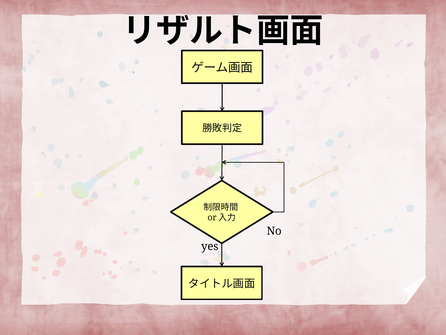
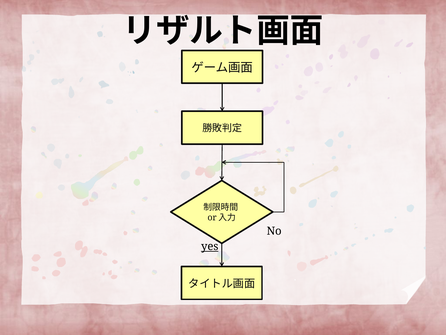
yes underline: none -> present
